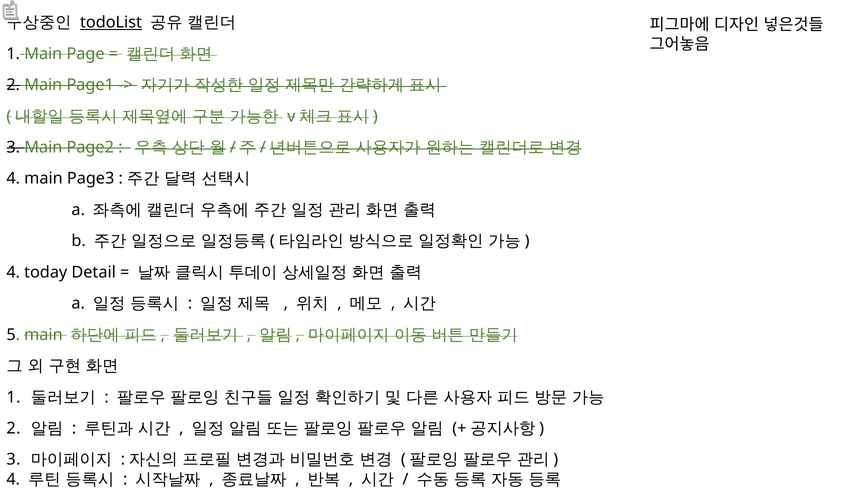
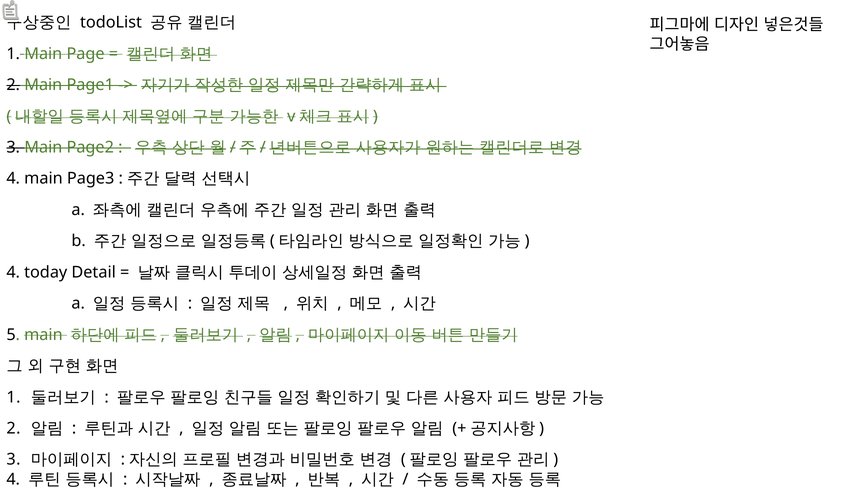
todoList underline: present -> none
